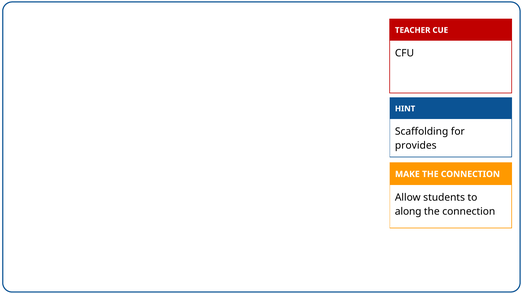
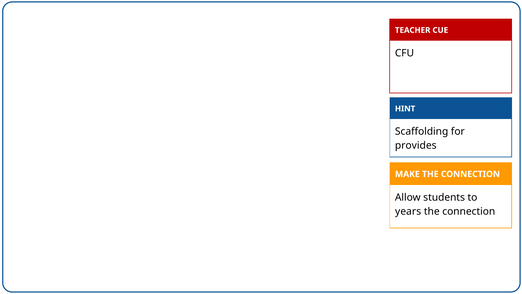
along: along -> years
